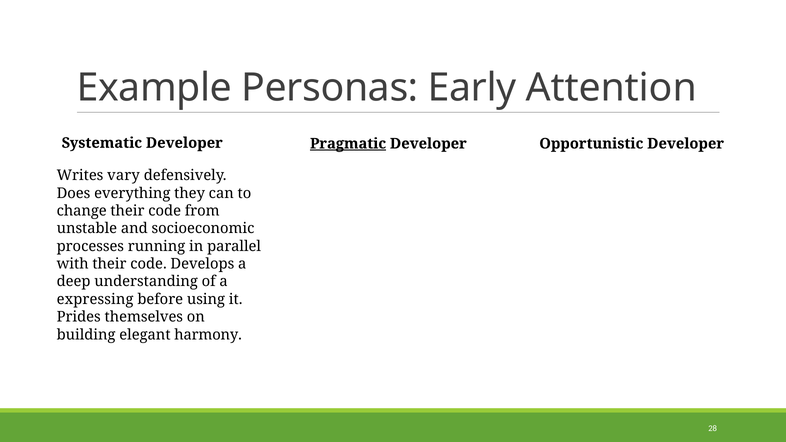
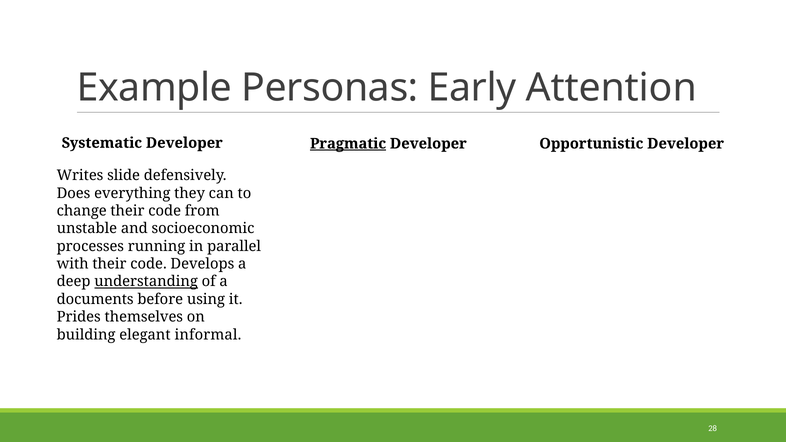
vary: vary -> slide
understanding underline: none -> present
expressing: expressing -> documents
harmony: harmony -> informal
